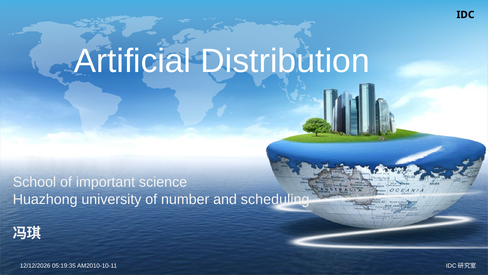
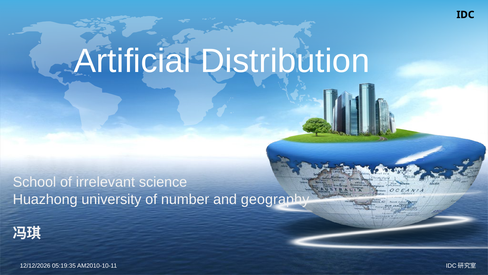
important: important -> irrelevant
scheduling: scheduling -> geography
